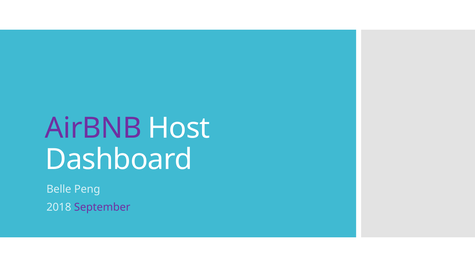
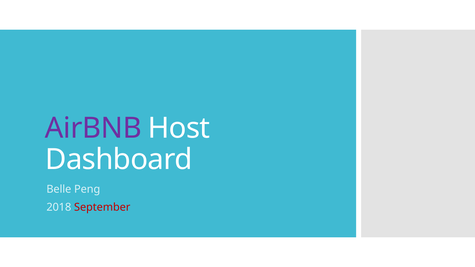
September colour: purple -> red
